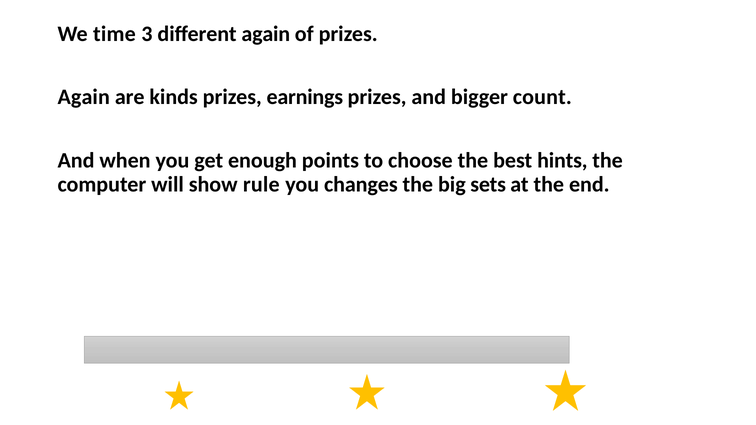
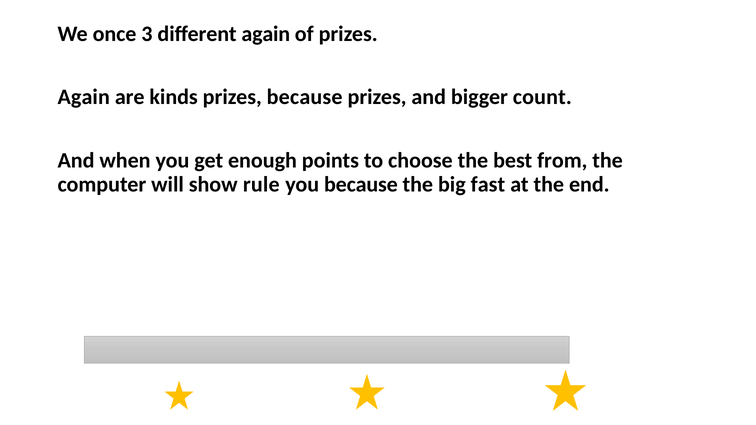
time: time -> once
prizes earnings: earnings -> because
hints: hints -> from
you changes: changes -> because
sets: sets -> fast
